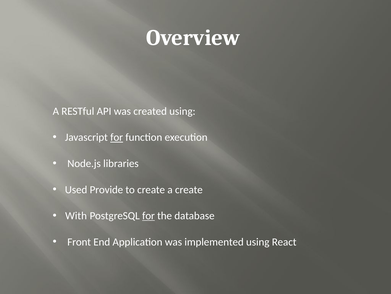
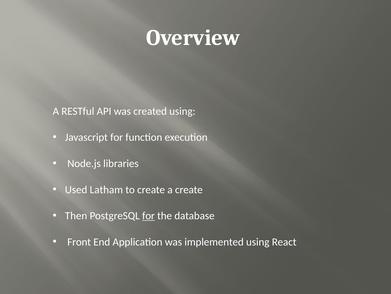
for at (117, 137) underline: present -> none
Provide: Provide -> Latham
With: With -> Then
